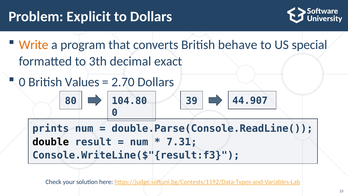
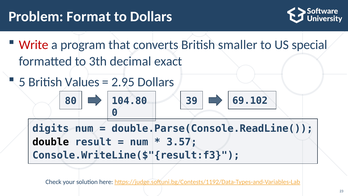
Explicit: Explicit -> Format
Write colour: orange -> red
behave: behave -> smaller
0 at (22, 82): 0 -> 5
2.70: 2.70 -> 2.95
44.907: 44.907 -> 69.102
prints: prints -> digits
7.31: 7.31 -> 3.57
